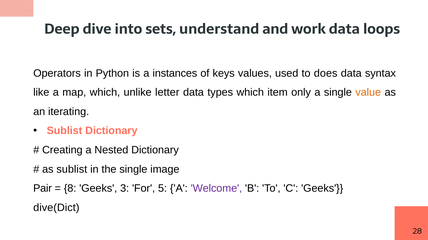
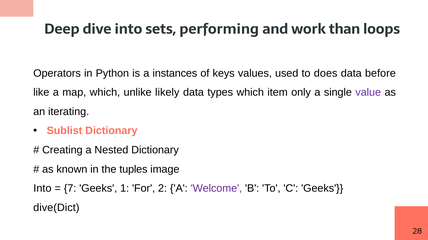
understand: understand -> performing
work data: data -> than
syntax: syntax -> before
letter: letter -> likely
value colour: orange -> purple
as sublist: sublist -> known
the single: single -> tuples
Pair at (43, 189): Pair -> Into
8: 8 -> 7
3: 3 -> 1
5: 5 -> 2
